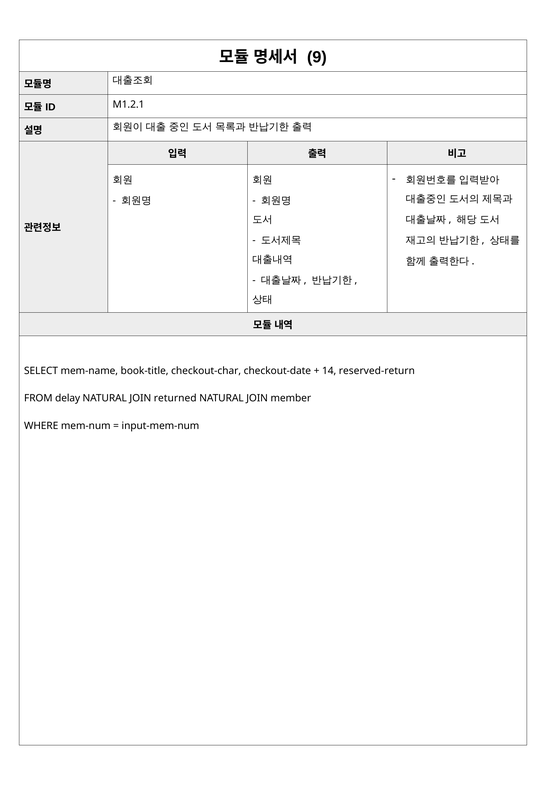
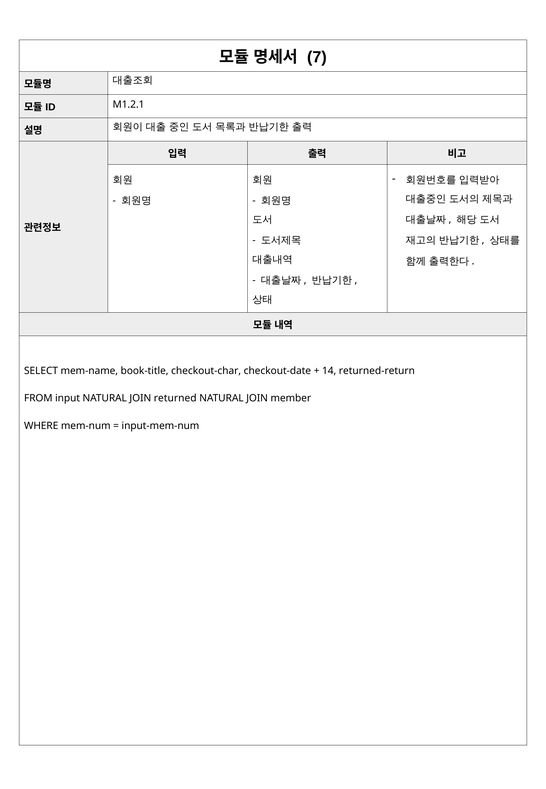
9: 9 -> 7
reserved-return: reserved-return -> returned-return
delay: delay -> input
